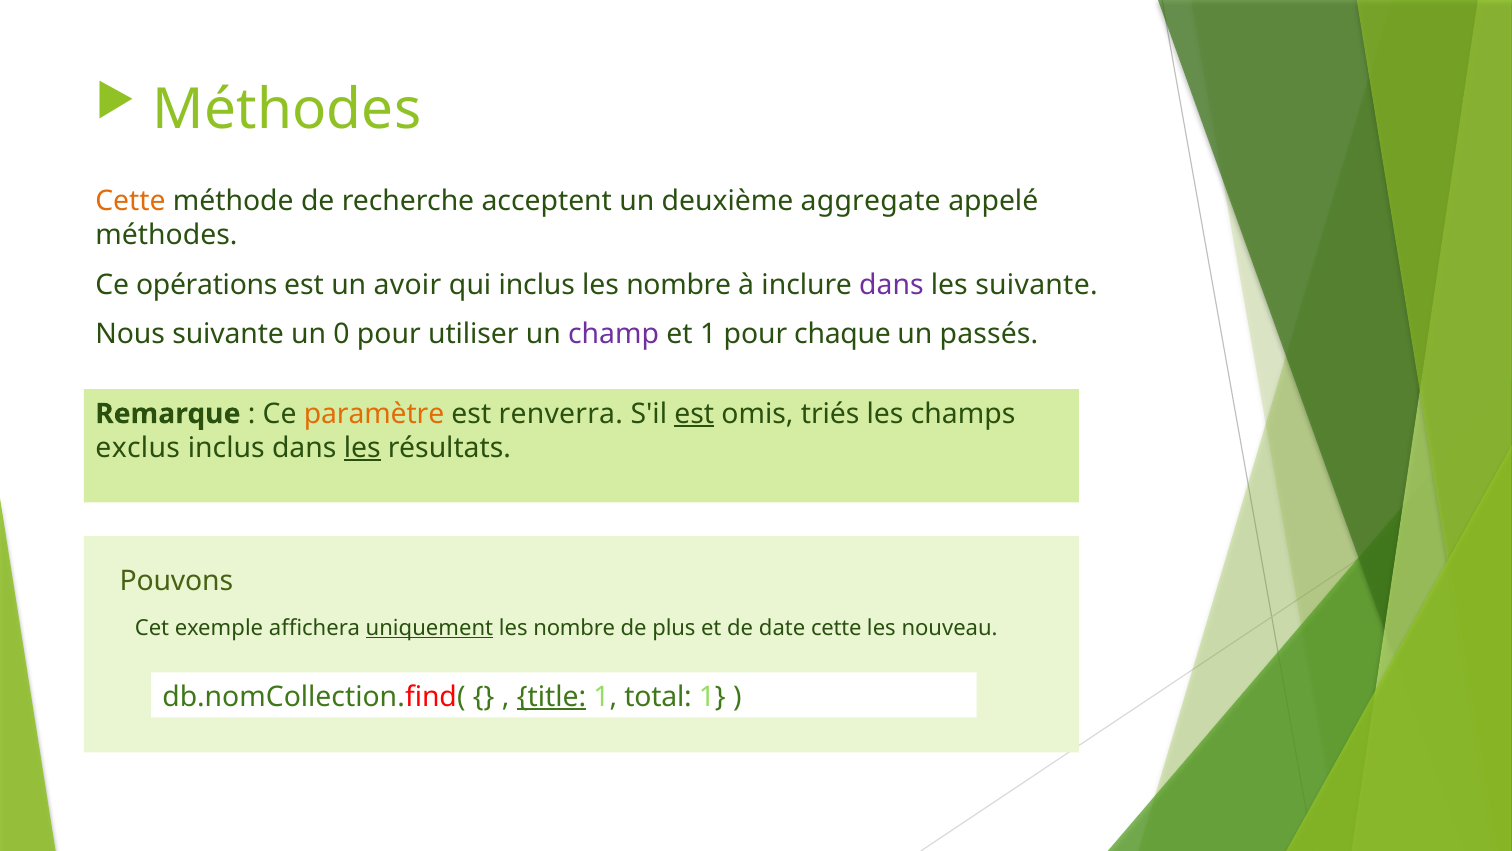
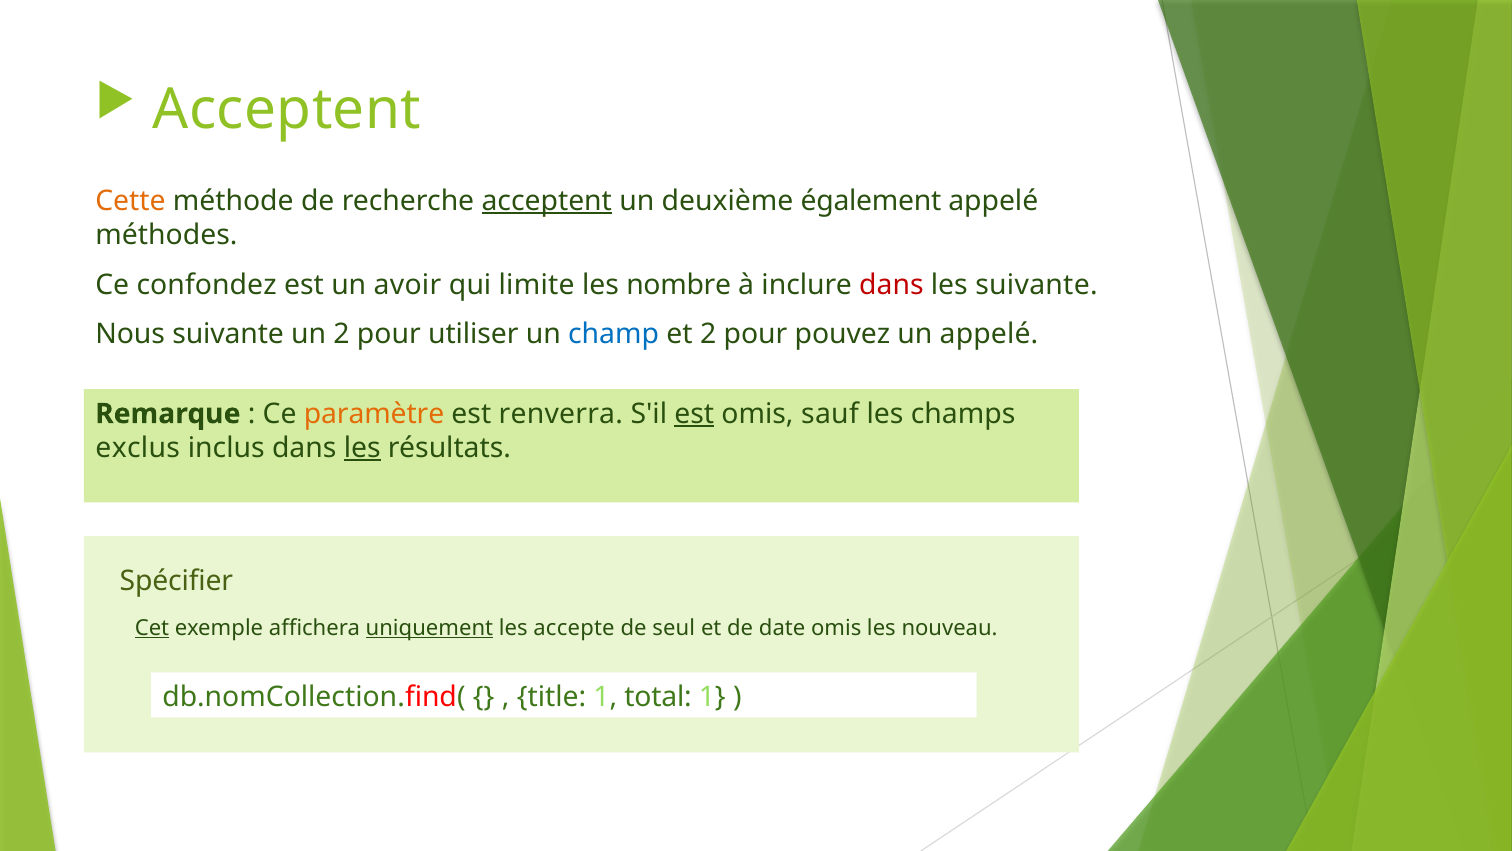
Méthodes at (287, 110): Méthodes -> Acceptent
acceptent at (547, 201) underline: none -> present
aggregate: aggregate -> également
opérations: opérations -> confondez
qui inclus: inclus -> limite
dans at (891, 285) colour: purple -> red
un 0: 0 -> 2
champ colour: purple -> blue
et 1: 1 -> 2
chaque: chaque -> pouvez
un passés: passés -> appelé
triés: triés -> sauf
Pouvons: Pouvons -> Spécifier
Cet underline: none -> present
nombre at (574, 628): nombre -> accepte
plus: plus -> seul
date cette: cette -> omis
title underline: present -> none
